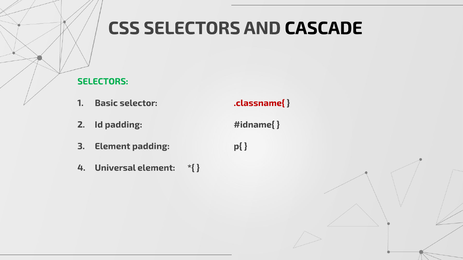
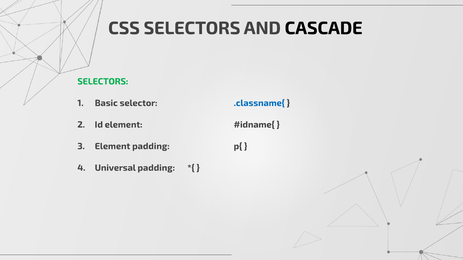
.classname{ colour: red -> blue
Id padding: padding -> element
Universal element: element -> padding
